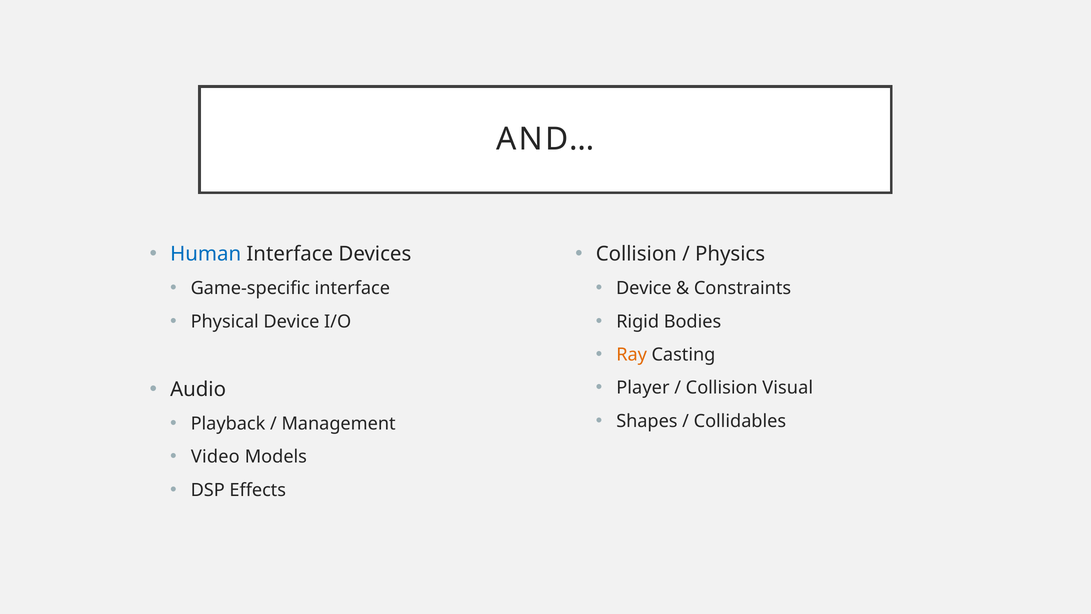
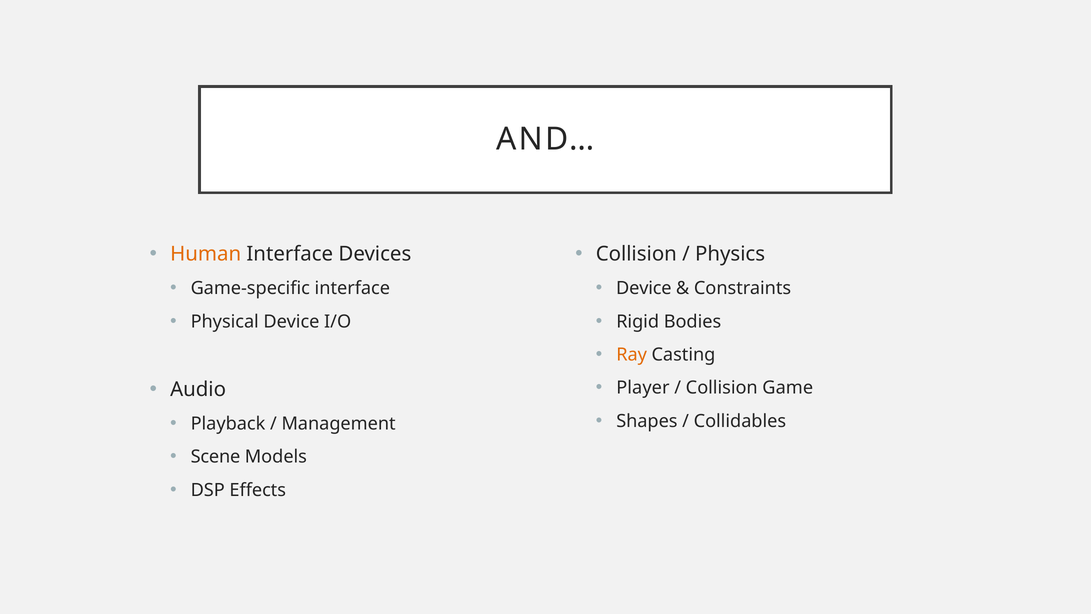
Human colour: blue -> orange
Visual: Visual -> Game
Video: Video -> Scene
